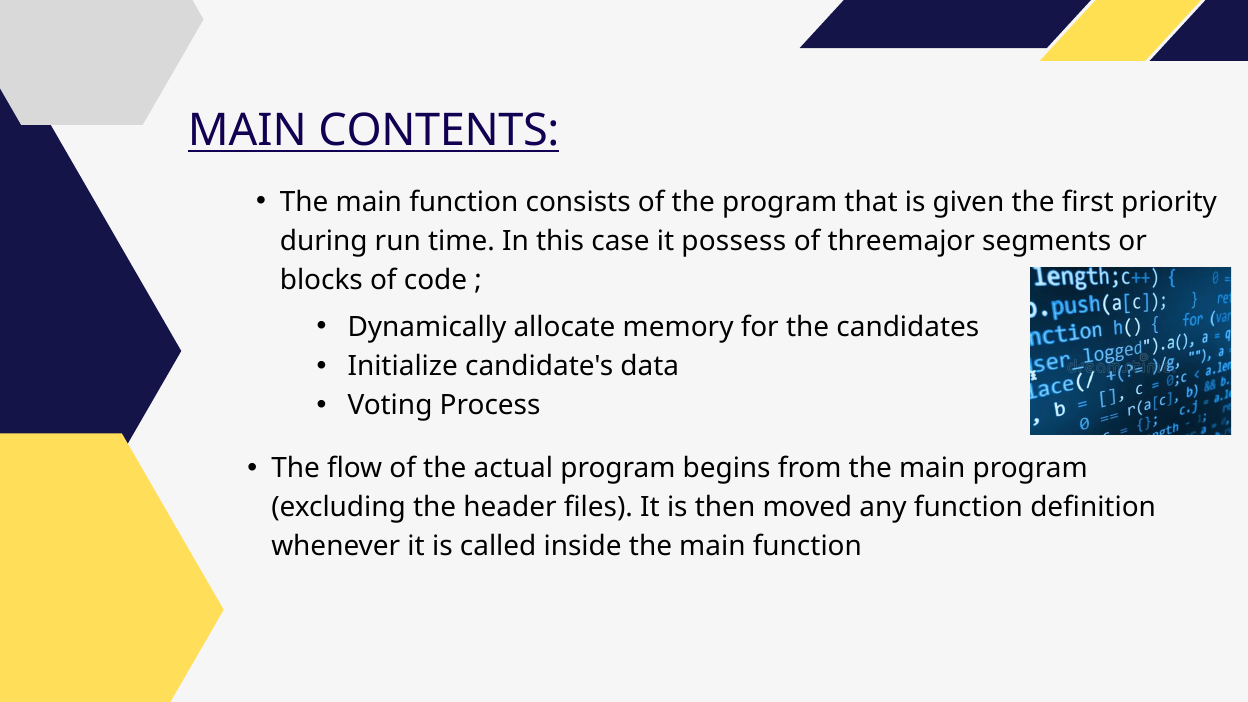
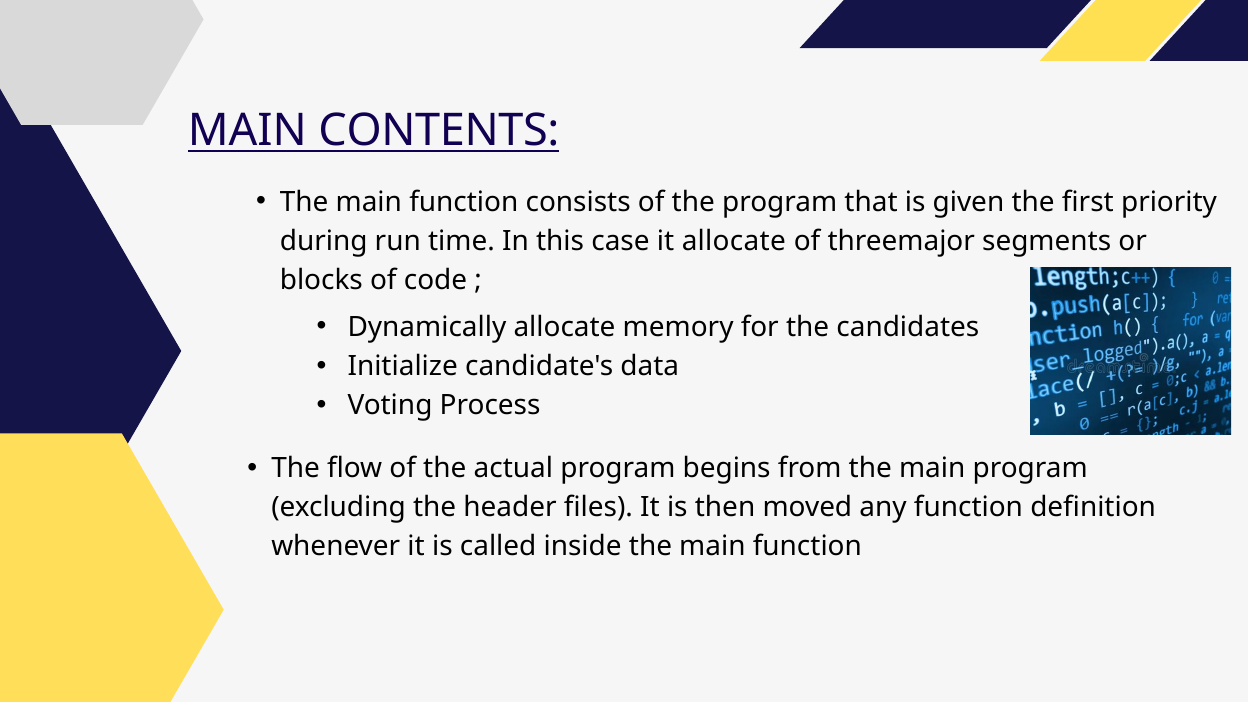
it possess: possess -> allocate
